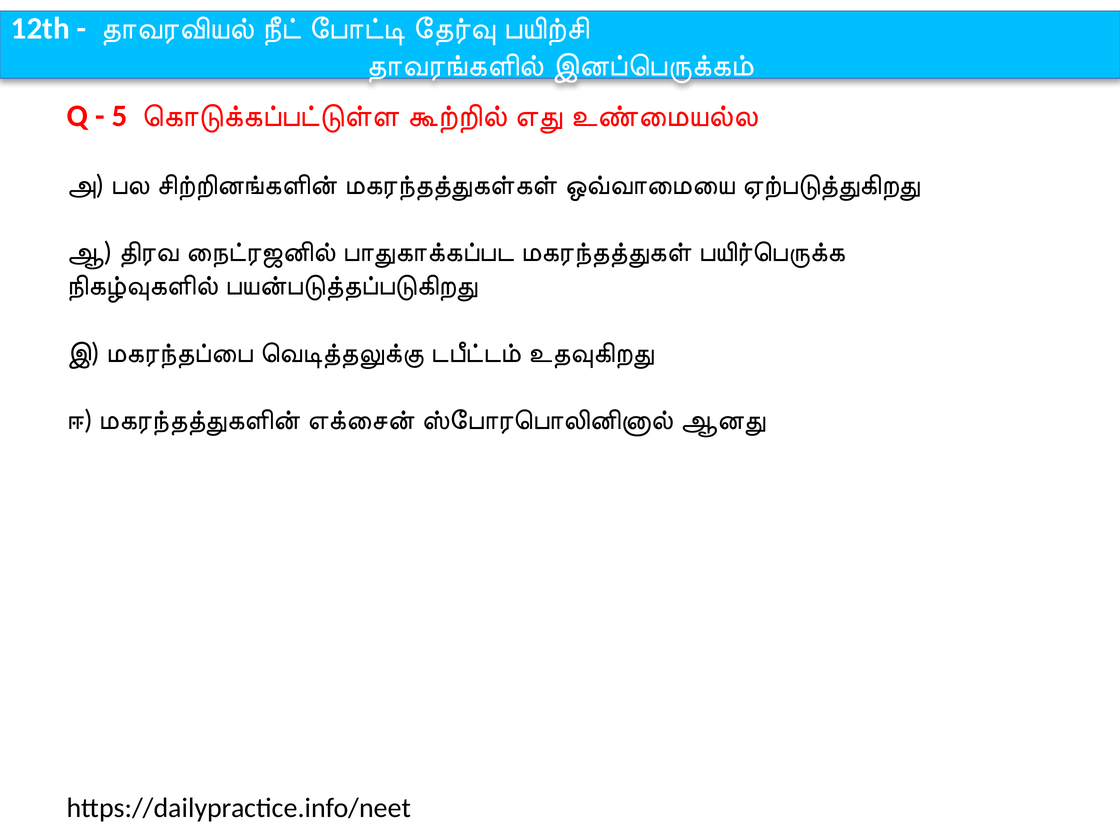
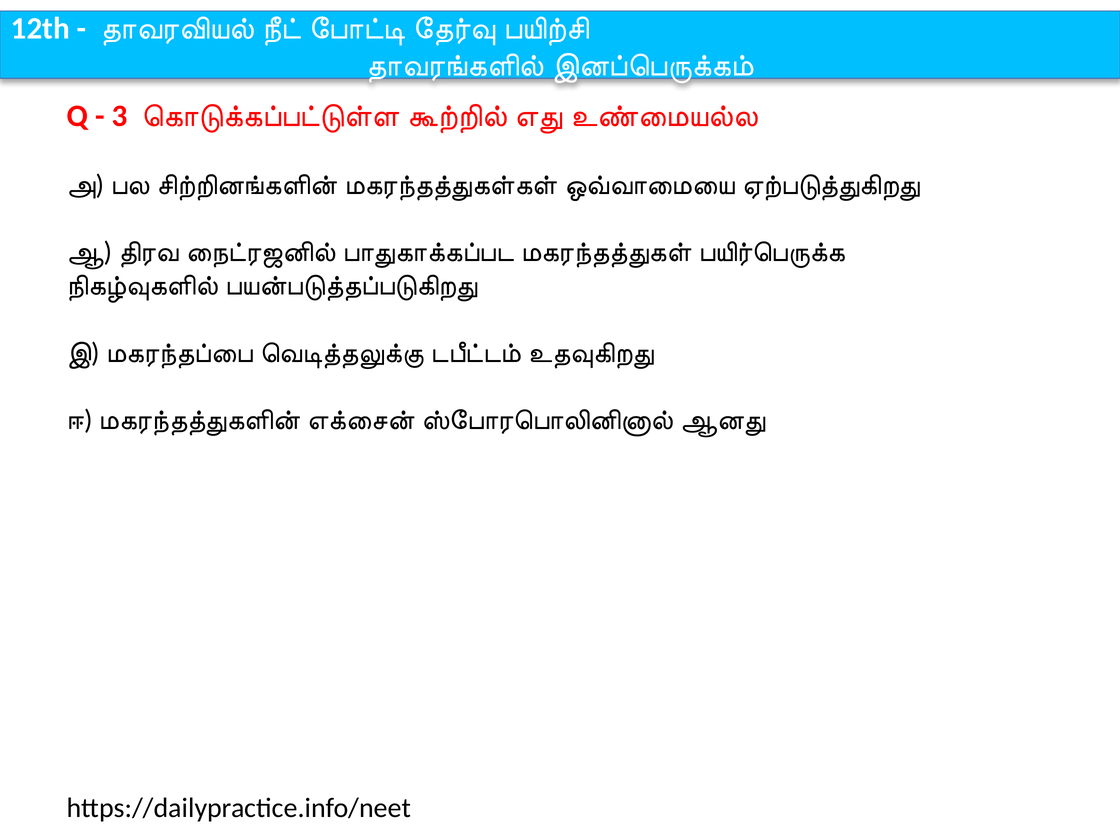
5: 5 -> 3
